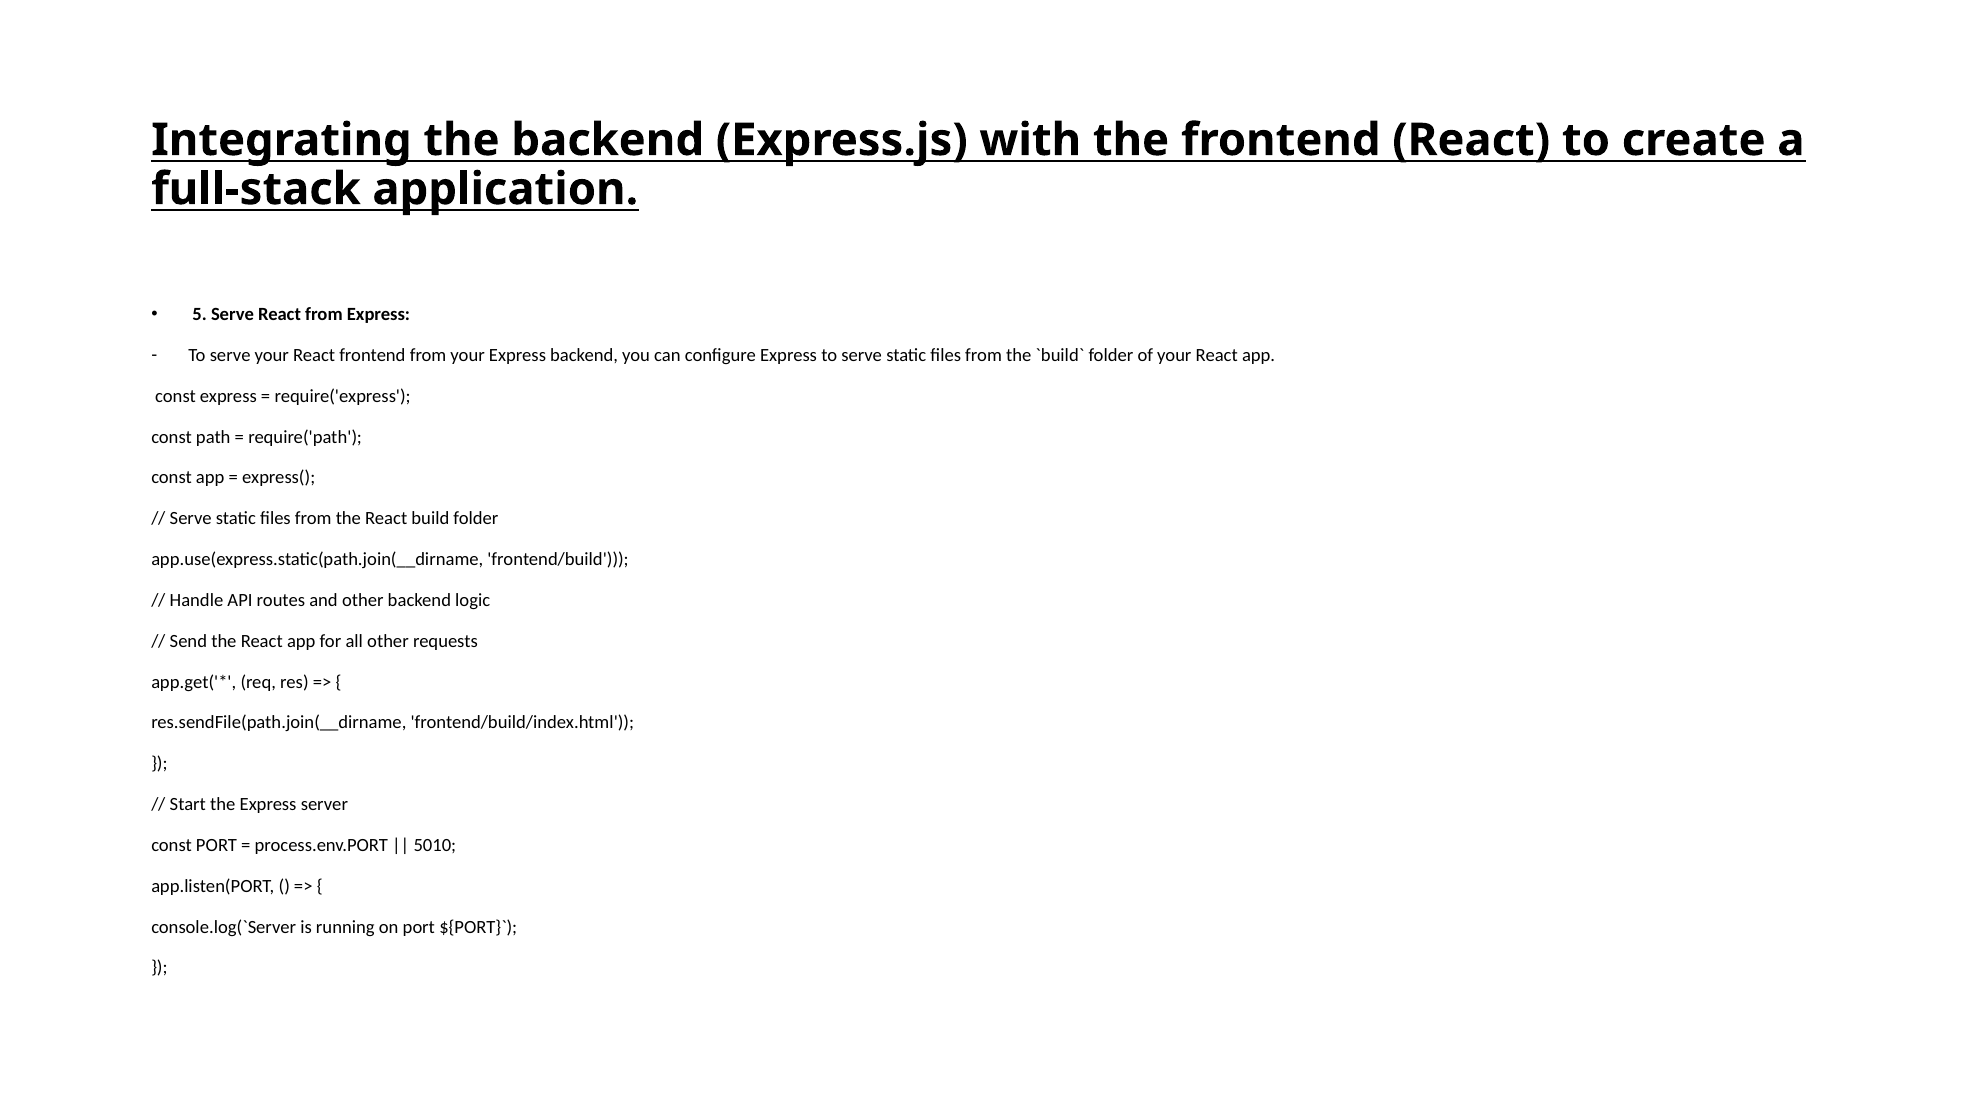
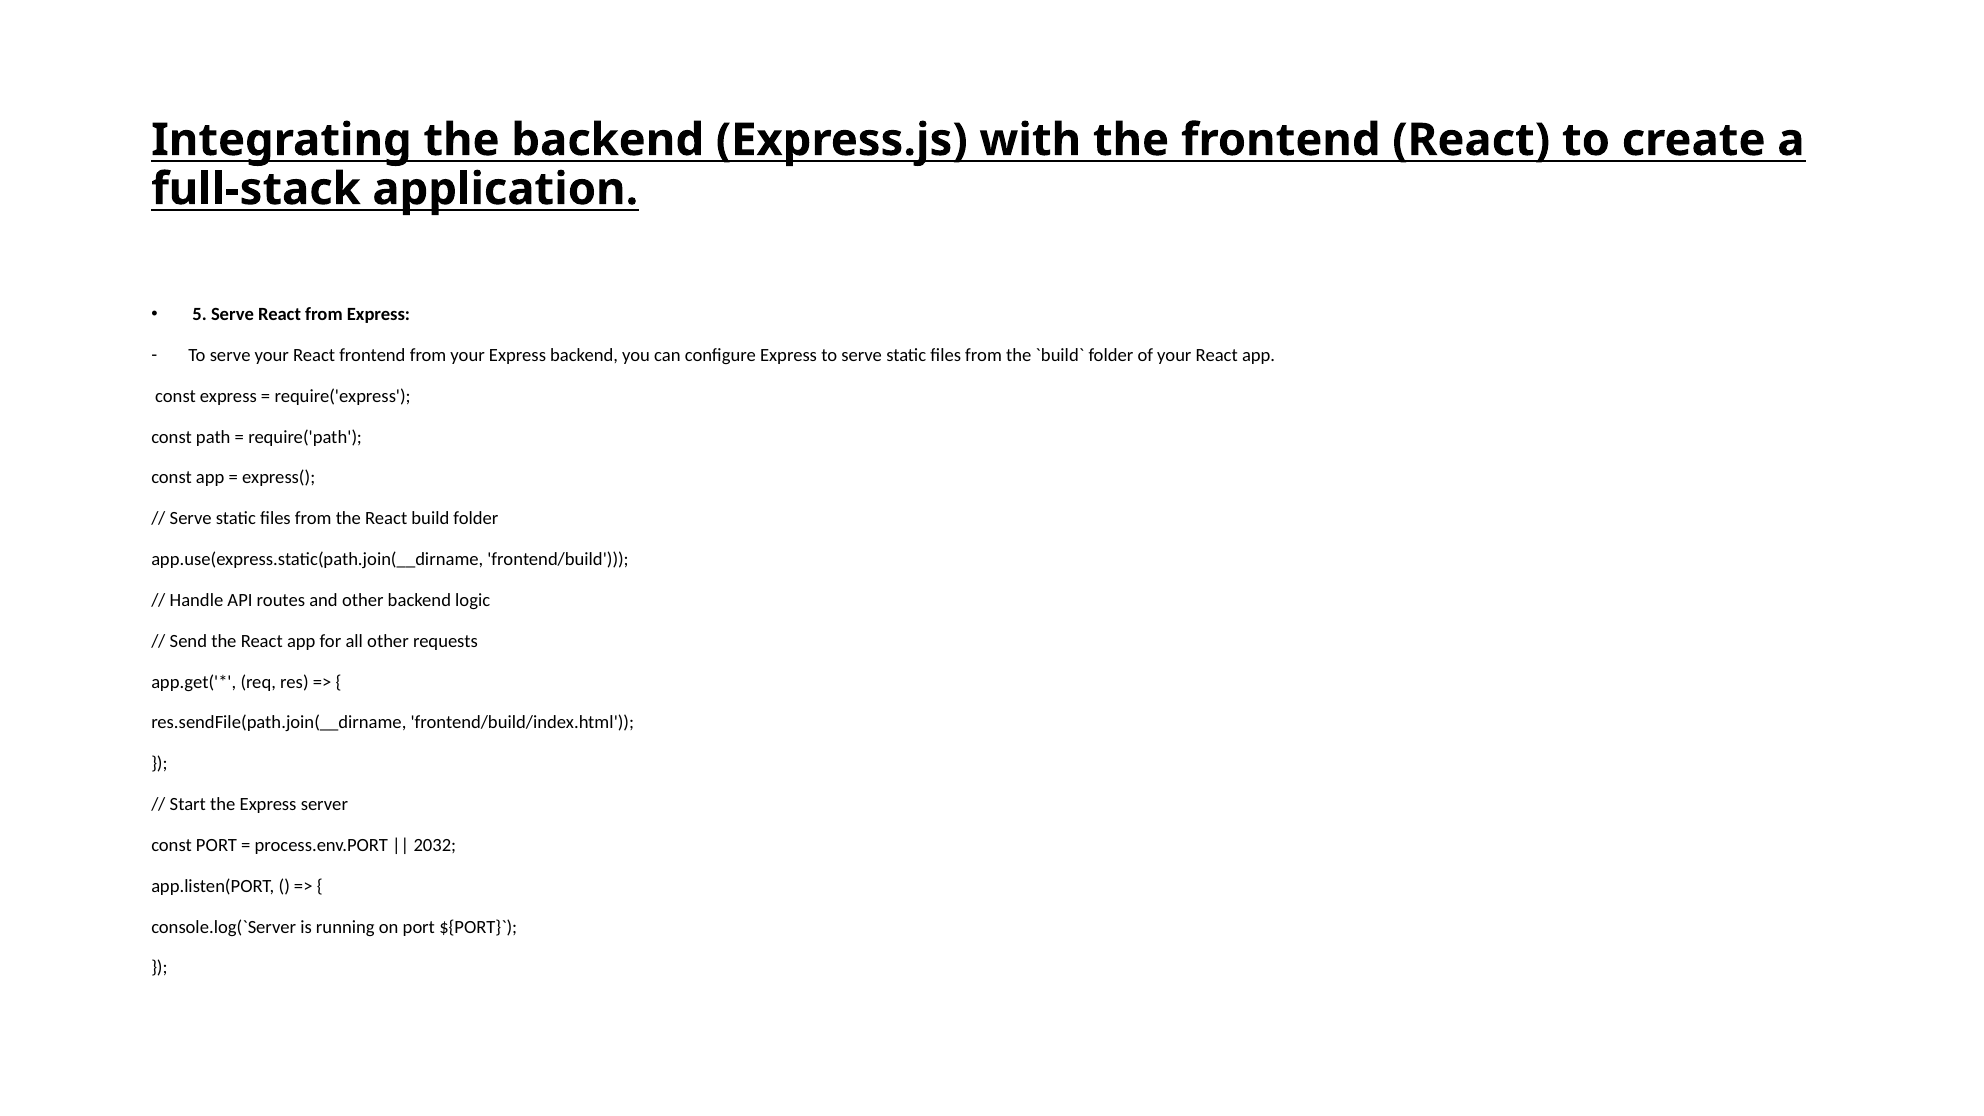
5010: 5010 -> 2032
